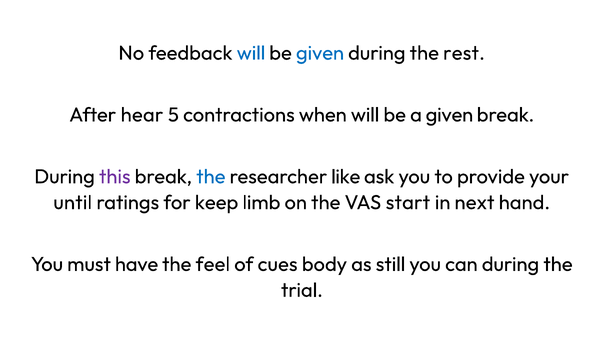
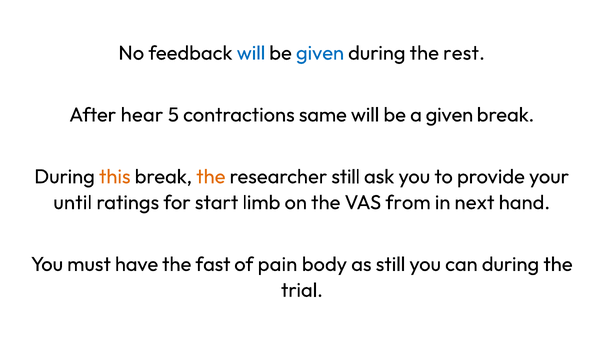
when: when -> same
this colour: purple -> orange
the at (211, 176) colour: blue -> orange
researcher like: like -> still
keep: keep -> start
start: start -> from
feel: feel -> fast
cues: cues -> pain
